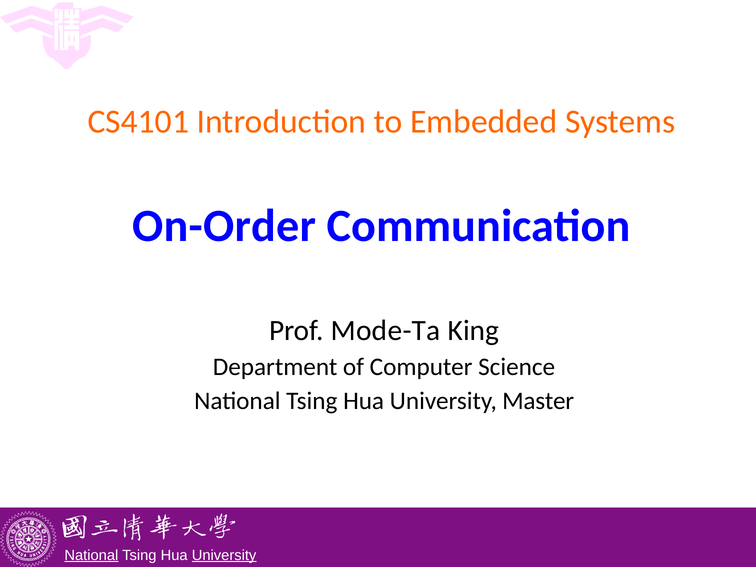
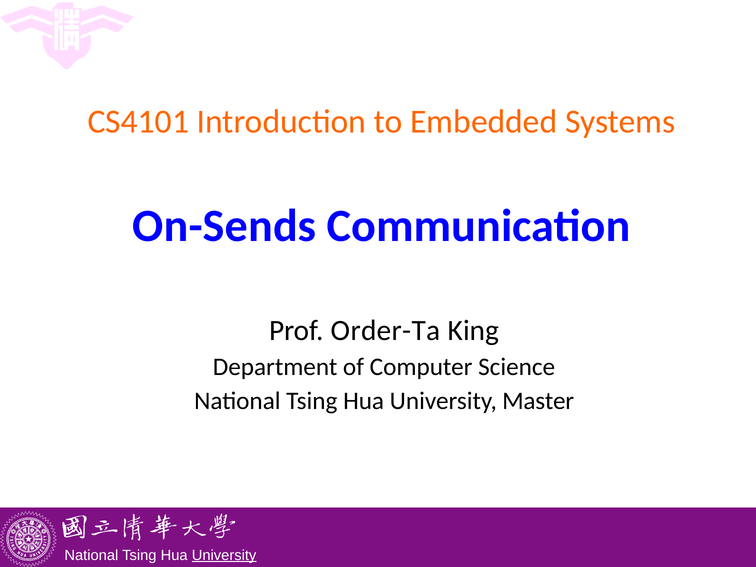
On-Order: On-Order -> On-Sends
Mode-Ta: Mode-Ta -> Order-Ta
National at (91, 555) underline: present -> none
